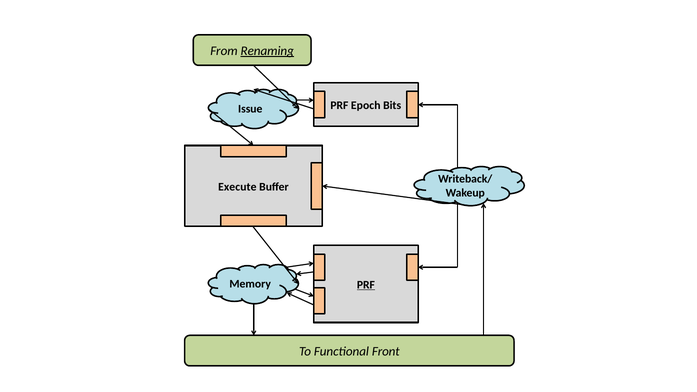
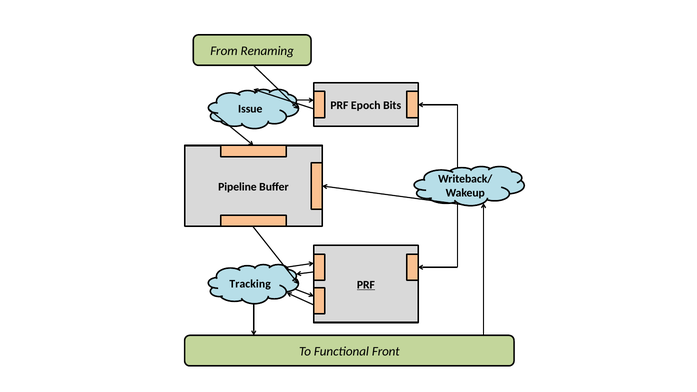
Renaming underline: present -> none
Execute: Execute -> Pipeline
Memory: Memory -> Tracking
